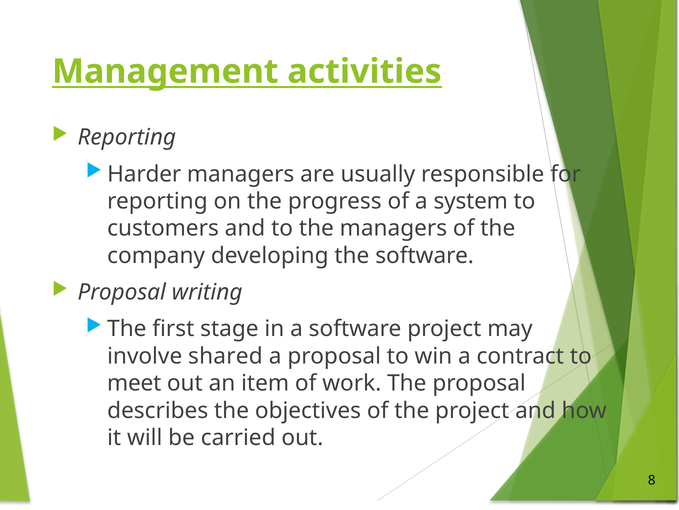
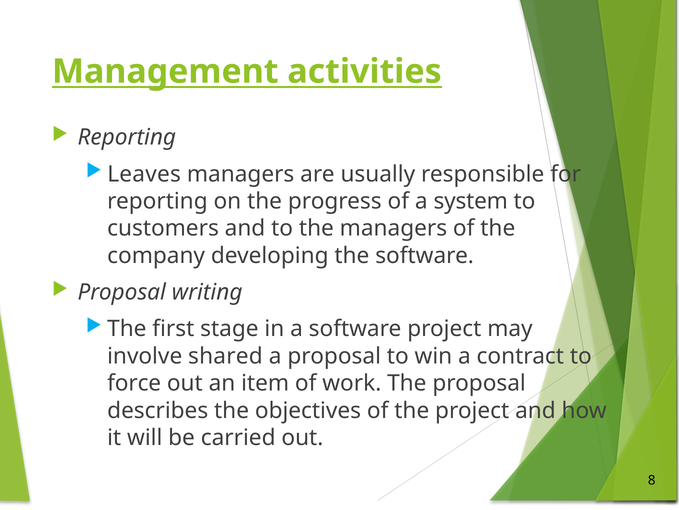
Harder: Harder -> Leaves
meet: meet -> force
